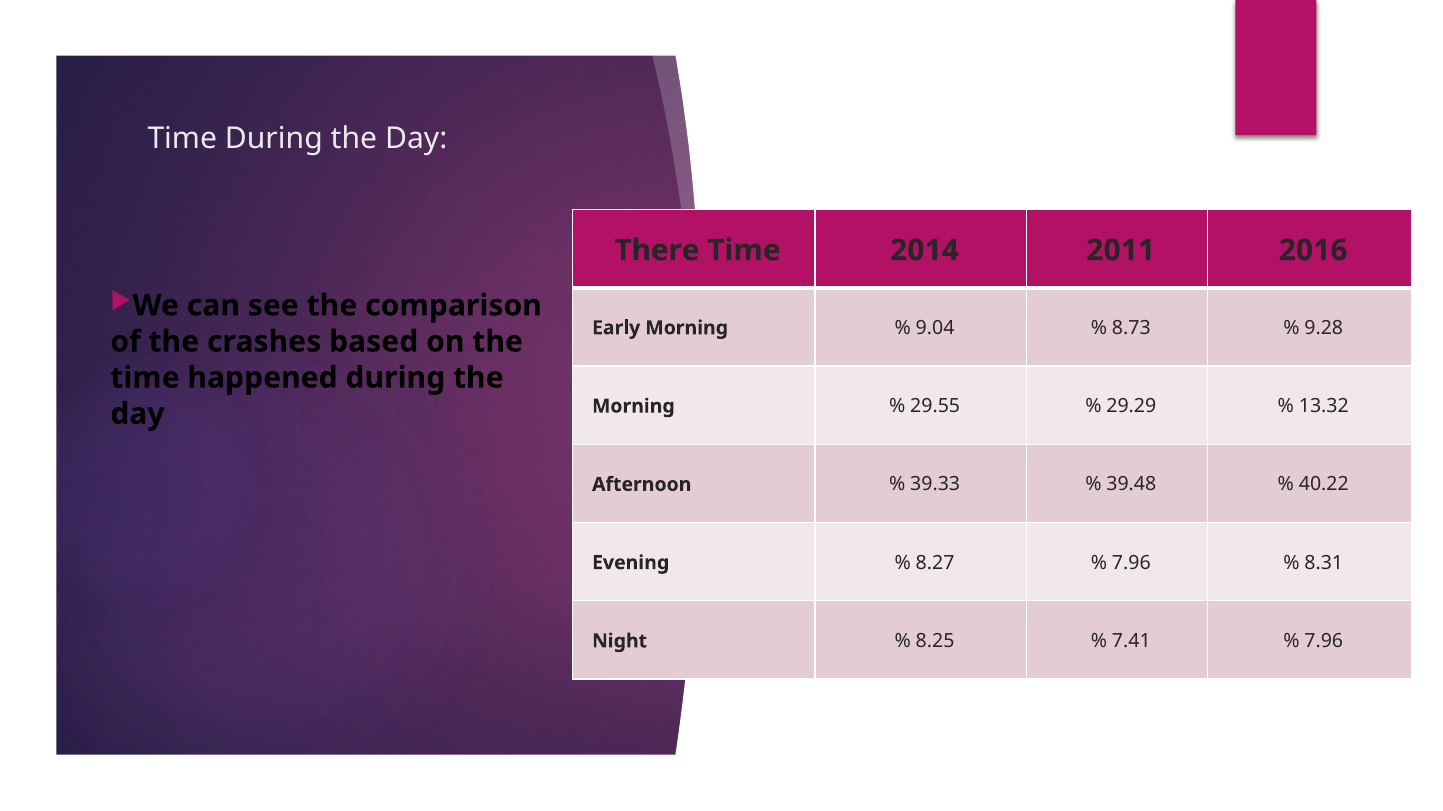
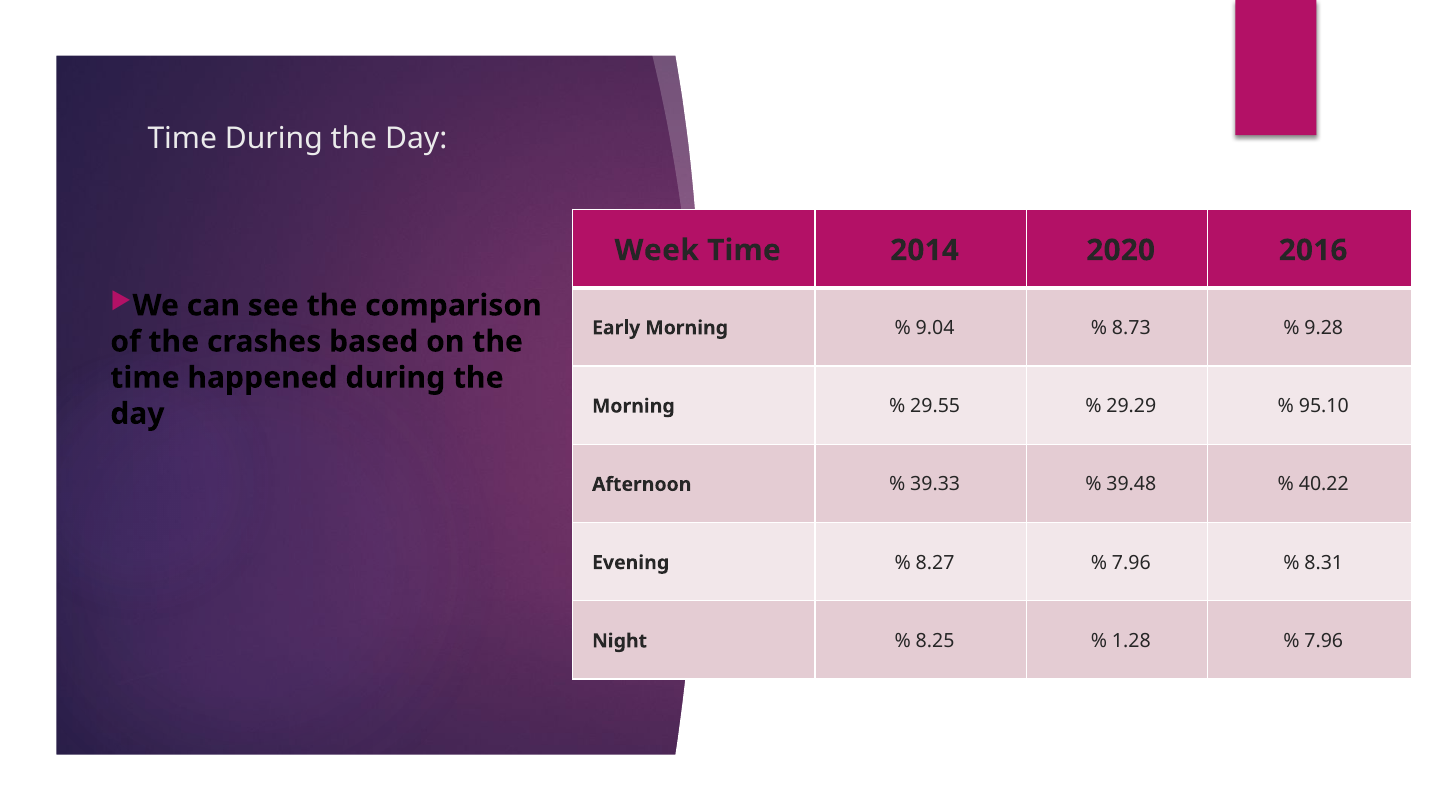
There: There -> Week
2011: 2011 -> 2020
13.32: 13.32 -> 95.10
7.41: 7.41 -> 1.28
